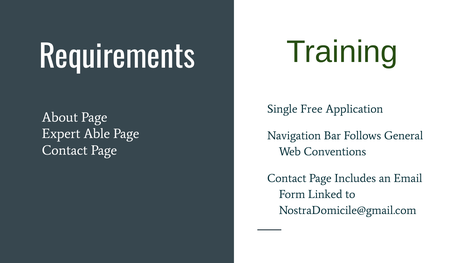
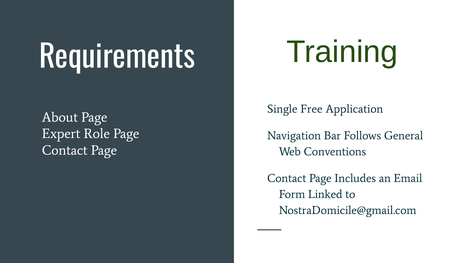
Able: Able -> Role
